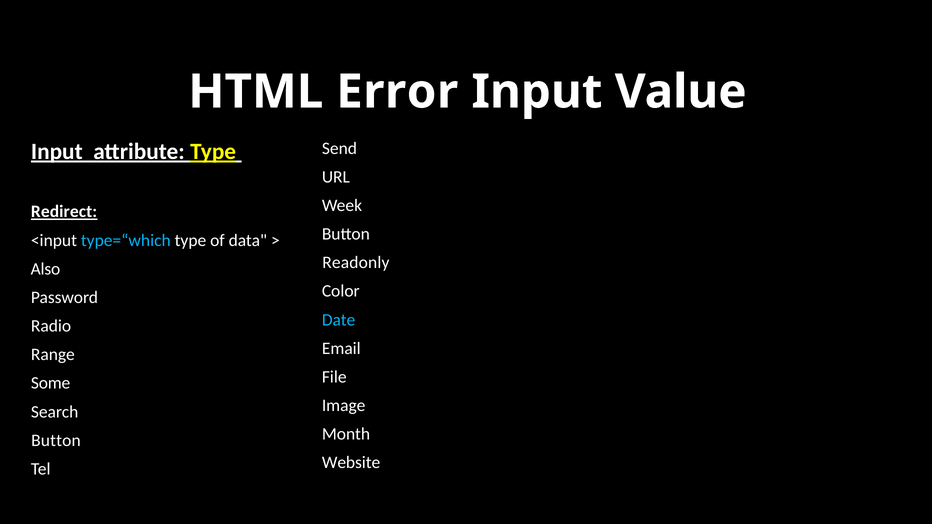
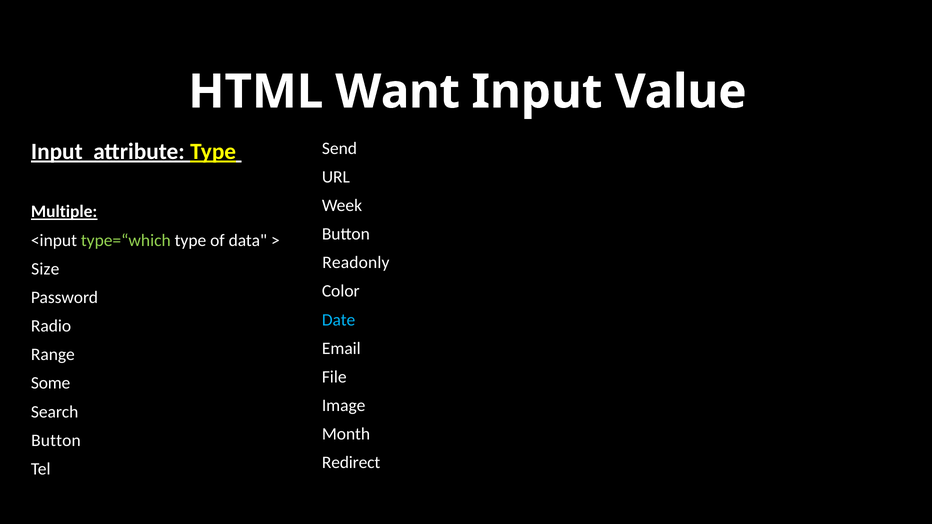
Error: Error -> Want
Redirect: Redirect -> Multiple
type=“which colour: light blue -> light green
Also: Also -> Size
Website: Website -> Redirect
